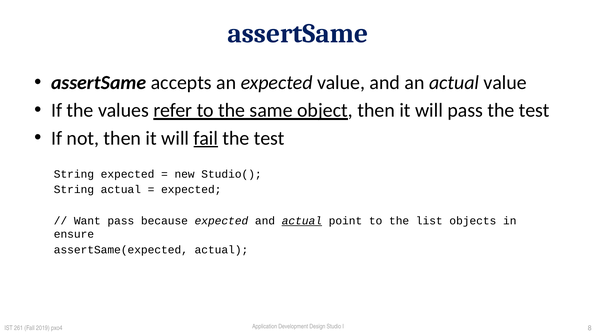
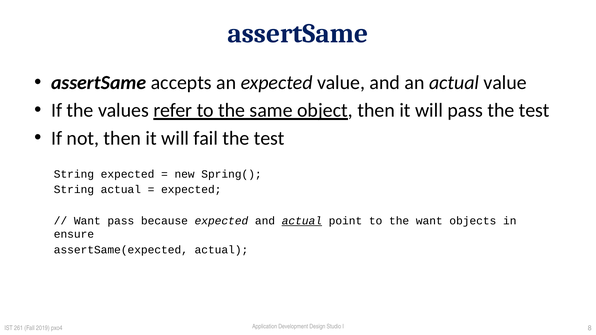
fail underline: present -> none
Studio(: Studio( -> Spring(
the list: list -> want
